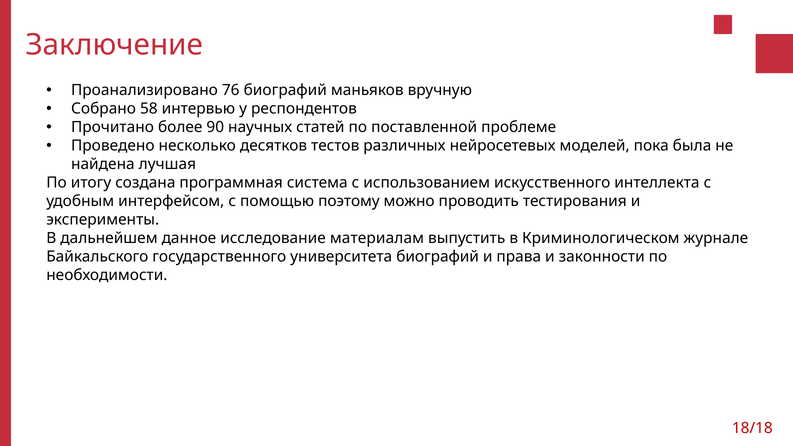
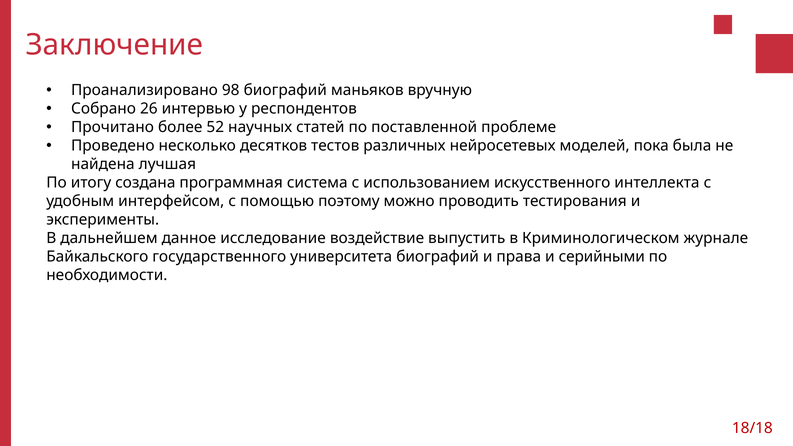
76: 76 -> 98
58: 58 -> 26
90: 90 -> 52
материалам: материалам -> воздействие
законности: законности -> серийными
